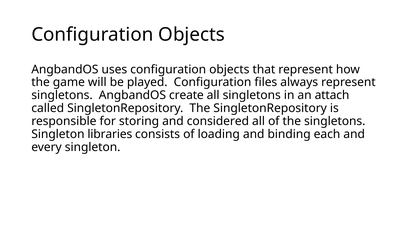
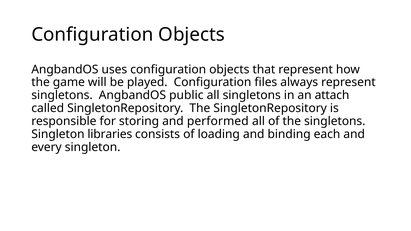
create: create -> public
considered: considered -> performed
